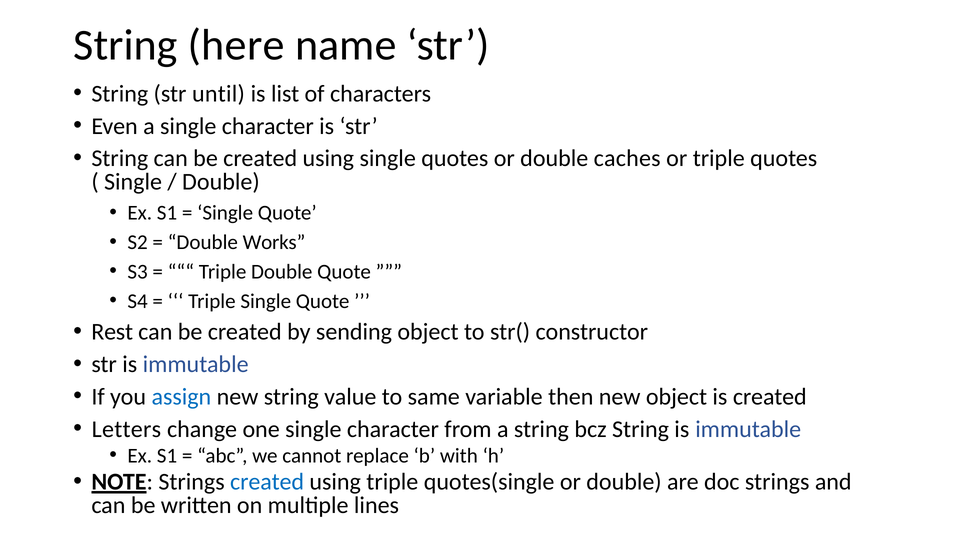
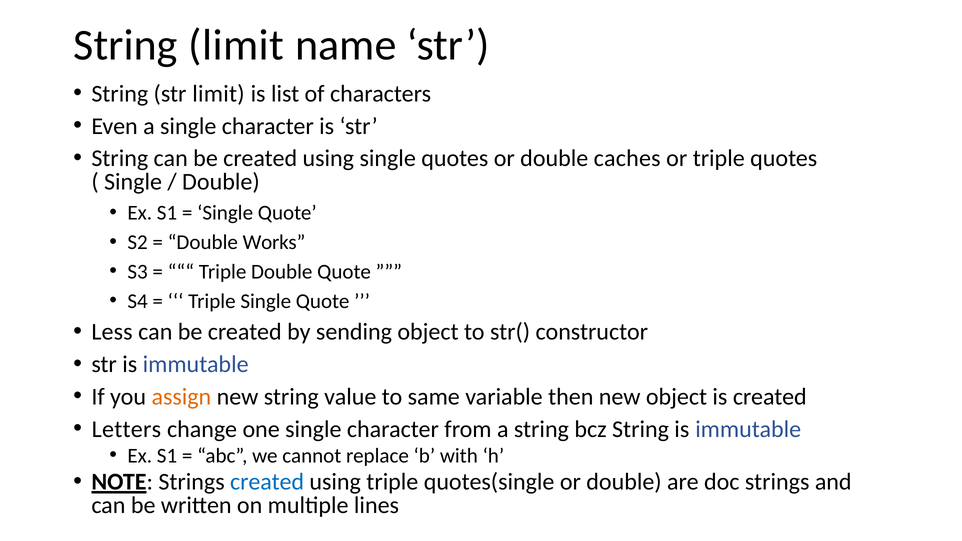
String here: here -> limit
str until: until -> limit
Rest: Rest -> Less
assign colour: blue -> orange
